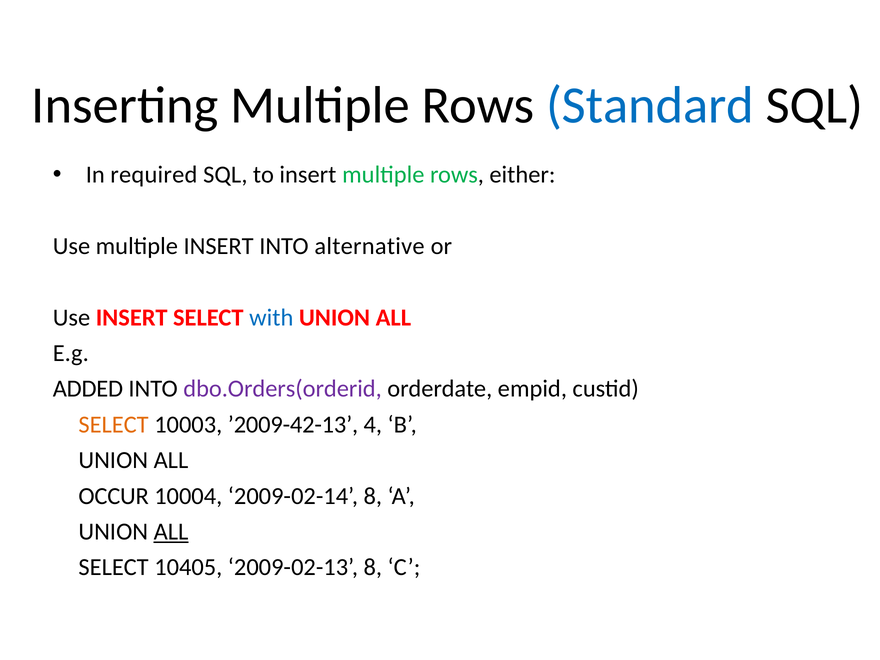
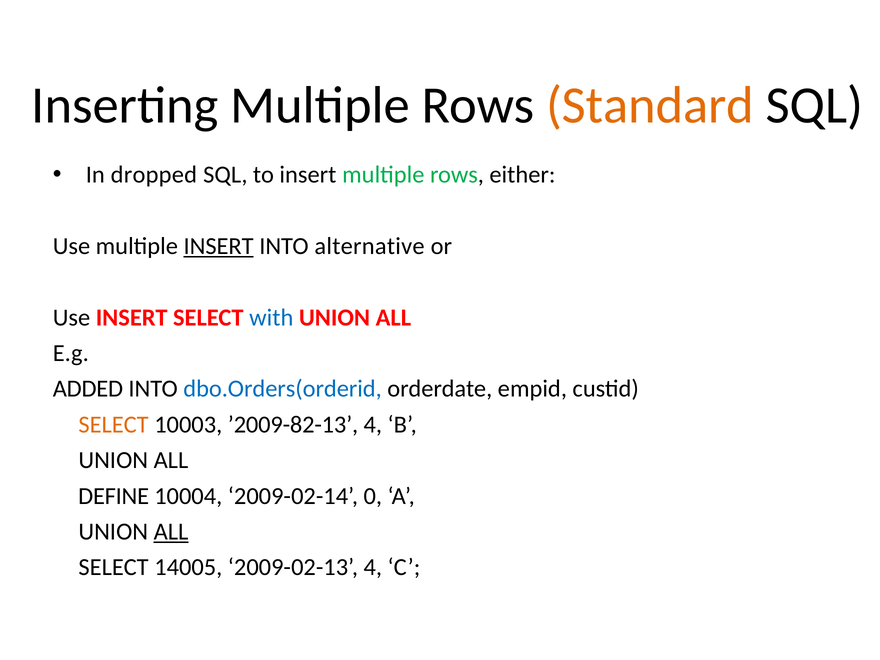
Standard colour: blue -> orange
required: required -> dropped
INSERT at (219, 246) underline: none -> present
dbo.Orders(orderid colour: purple -> blue
’2009-42-13: ’2009-42-13 -> ’2009-82-13
OCCUR: OCCUR -> DEFINE
2009-02-14 8: 8 -> 0
10405: 10405 -> 14005
2009-02-13 8: 8 -> 4
